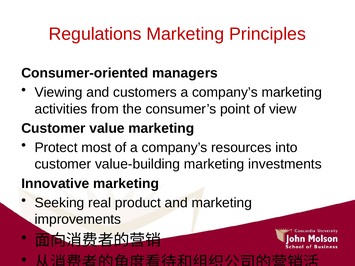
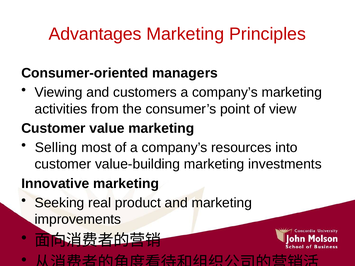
Regulations: Regulations -> Advantages
Protect: Protect -> Selling
